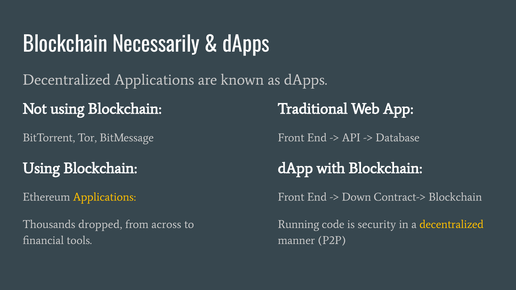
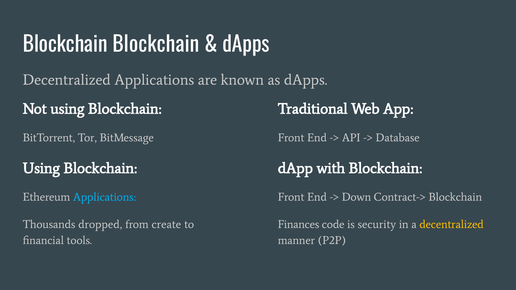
Blockchain Necessarily: Necessarily -> Blockchain
Applications at (104, 197) colour: yellow -> light blue
across: across -> create
Running: Running -> Finances
